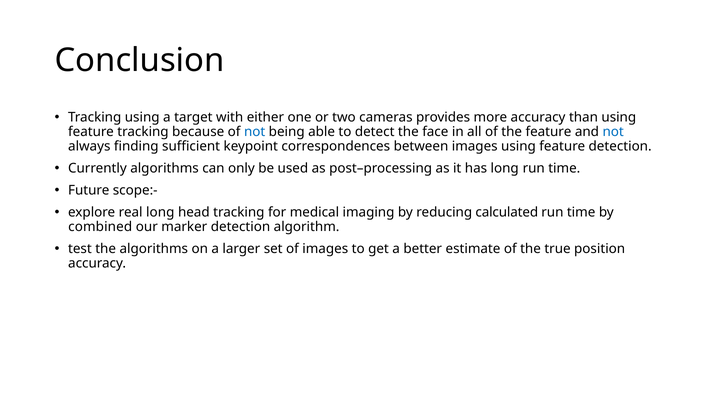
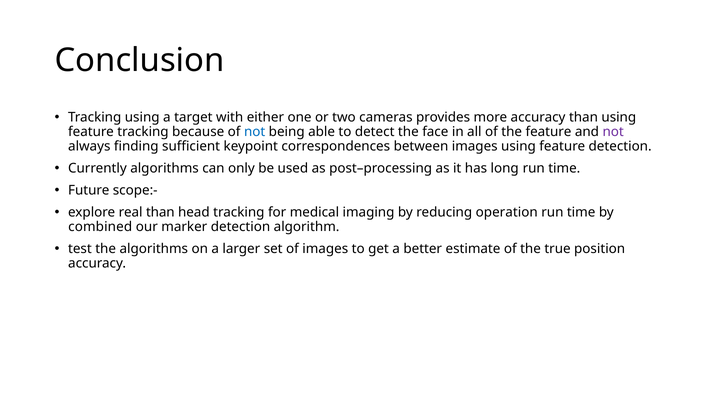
not at (613, 132) colour: blue -> purple
real long: long -> than
calculated: calculated -> operation
